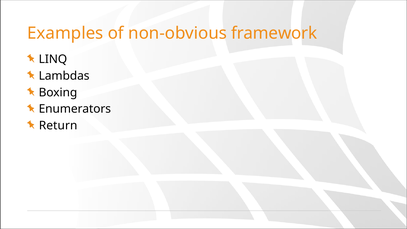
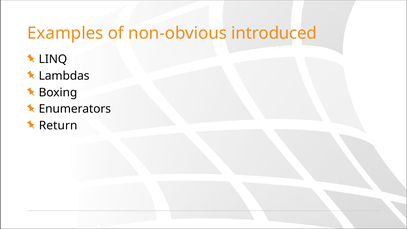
framework: framework -> introduced
